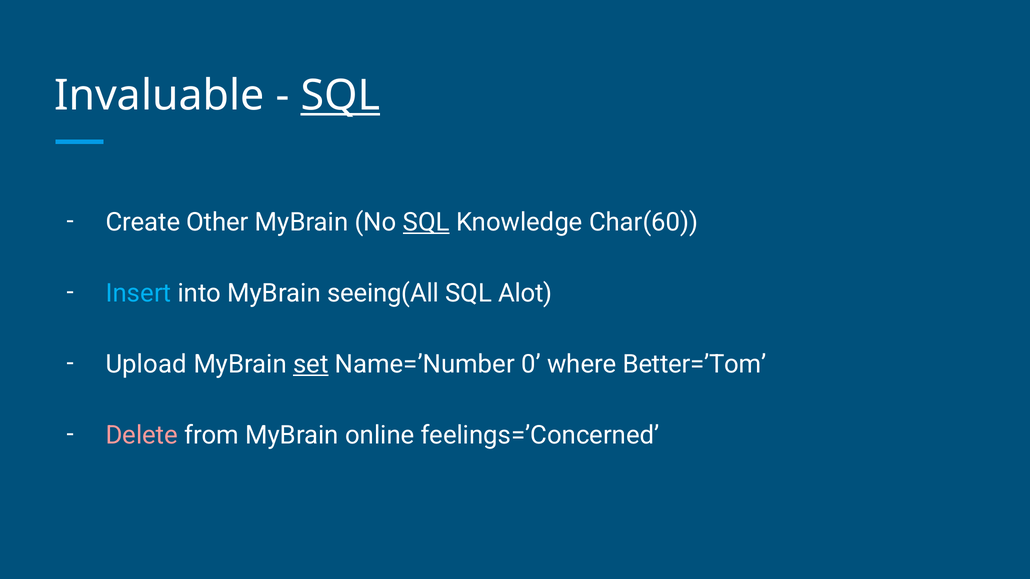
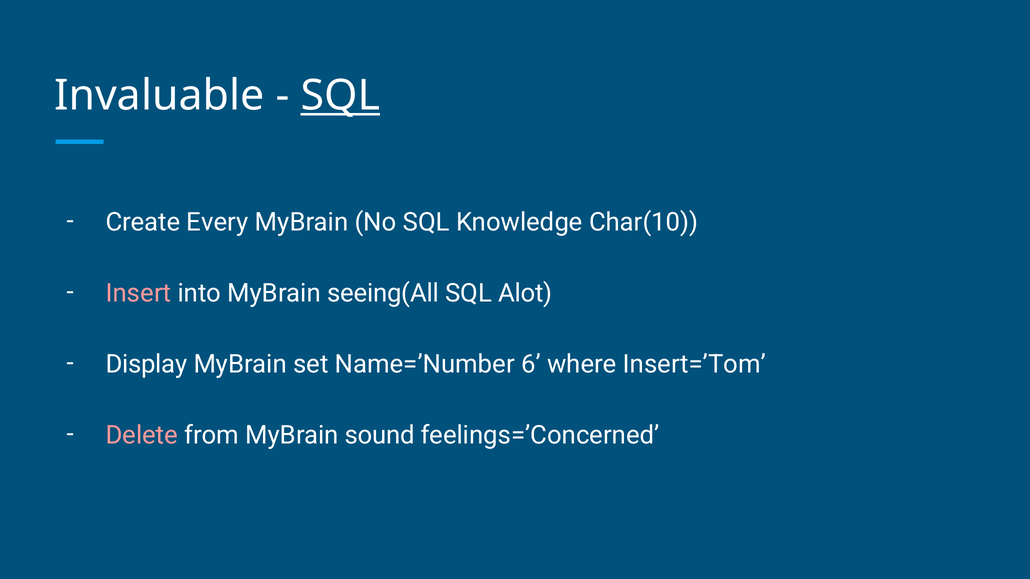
Other: Other -> Every
SQL at (426, 222) underline: present -> none
Char(60: Char(60 -> Char(10
Insert colour: light blue -> pink
Upload: Upload -> Display
set underline: present -> none
0: 0 -> 6
Better=’Tom: Better=’Tom -> Insert=’Tom
online: online -> sound
